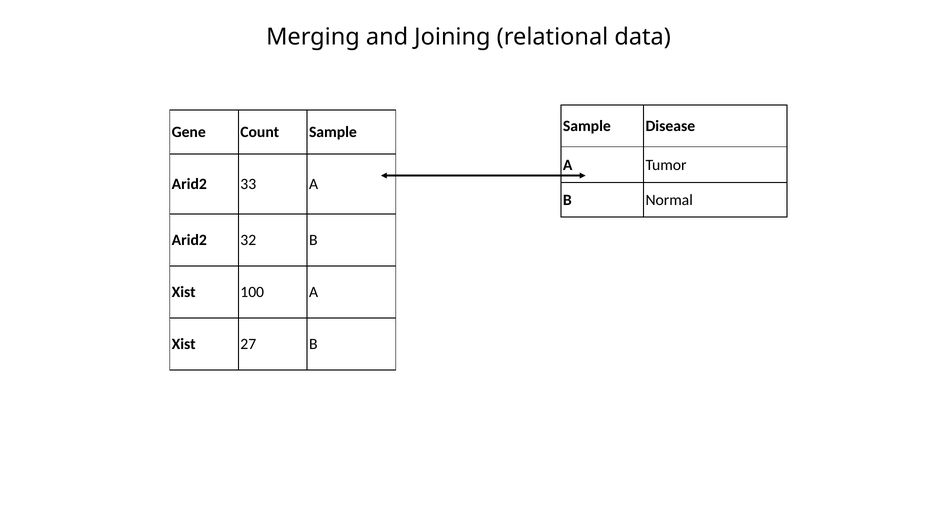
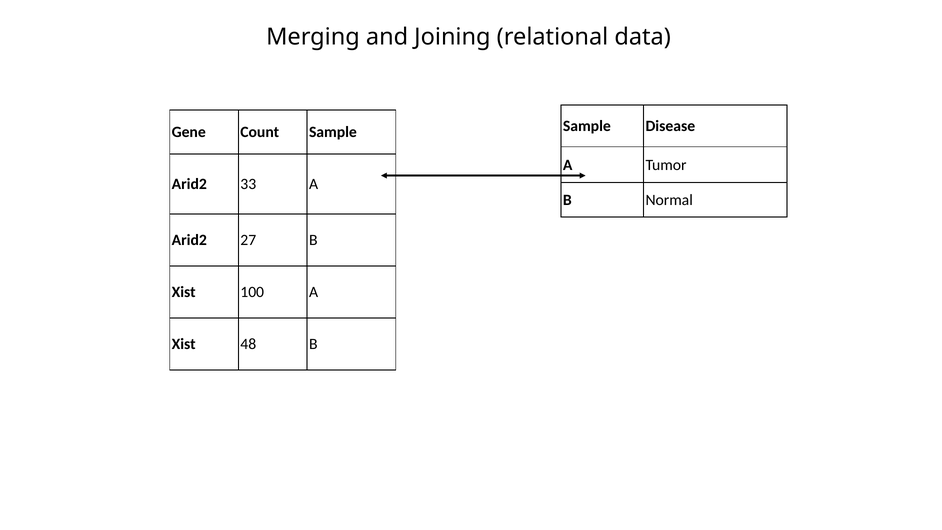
32: 32 -> 27
27: 27 -> 48
